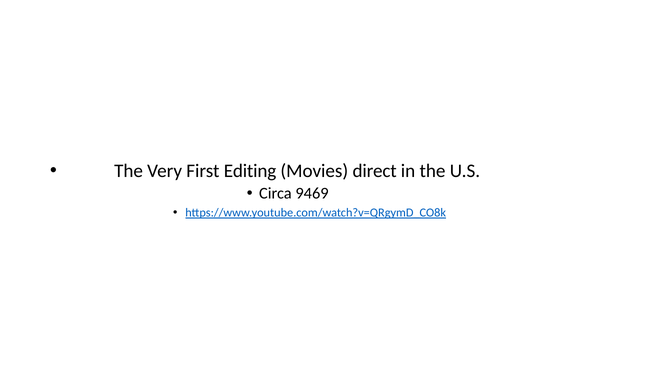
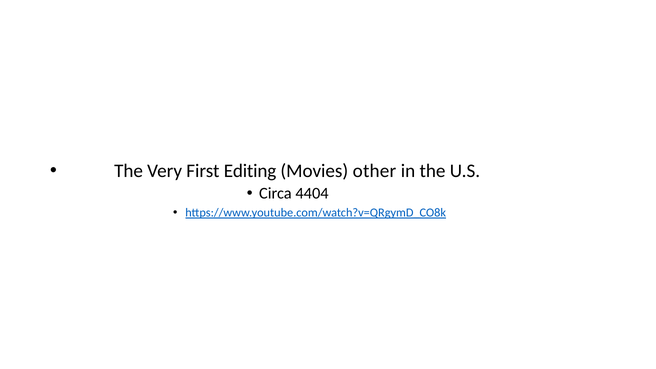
direct: direct -> other
9469: 9469 -> 4404
